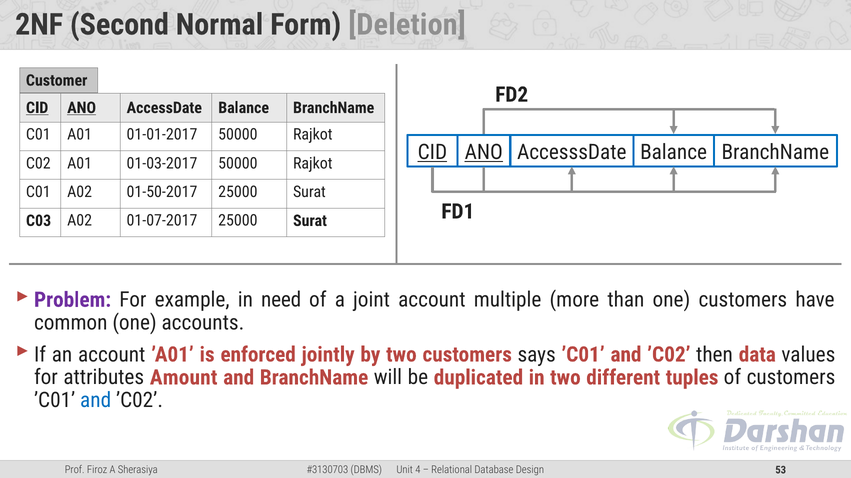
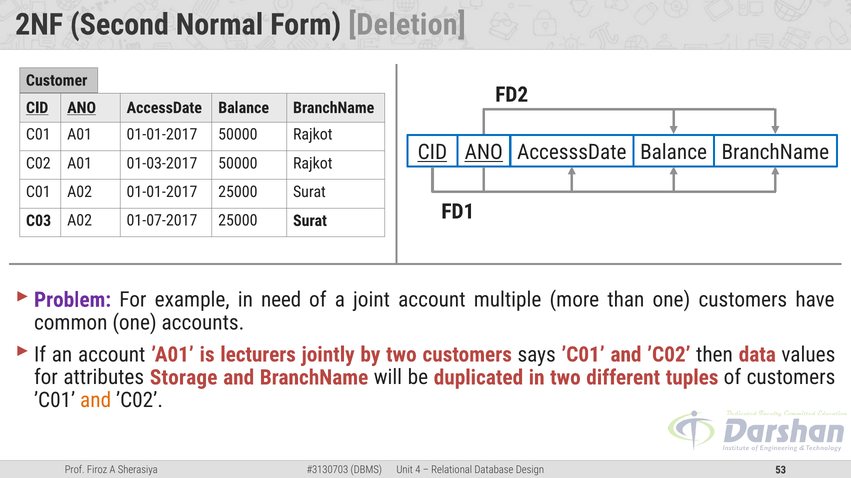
A02 01-50-2017: 01-50-2017 -> 01-01-2017
enforced: enforced -> lecturers
Amount: Amount -> Storage
and at (96, 401) colour: blue -> orange
